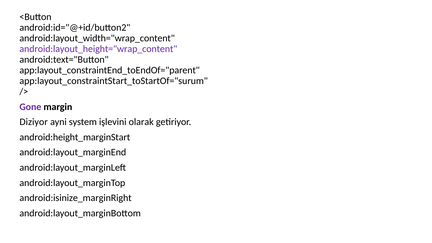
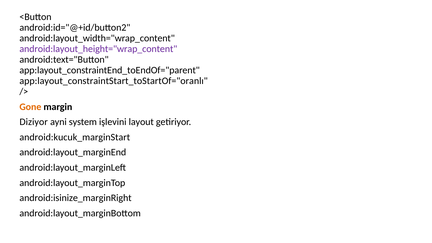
app:layout_constraintStart_toStartOf="surum: app:layout_constraintStart_toStartOf="surum -> app:layout_constraintStart_toStartOf="oranlı
Gone colour: purple -> orange
olarak: olarak -> layout
android:height_marginStart: android:height_marginStart -> android:kucuk_marginStart
